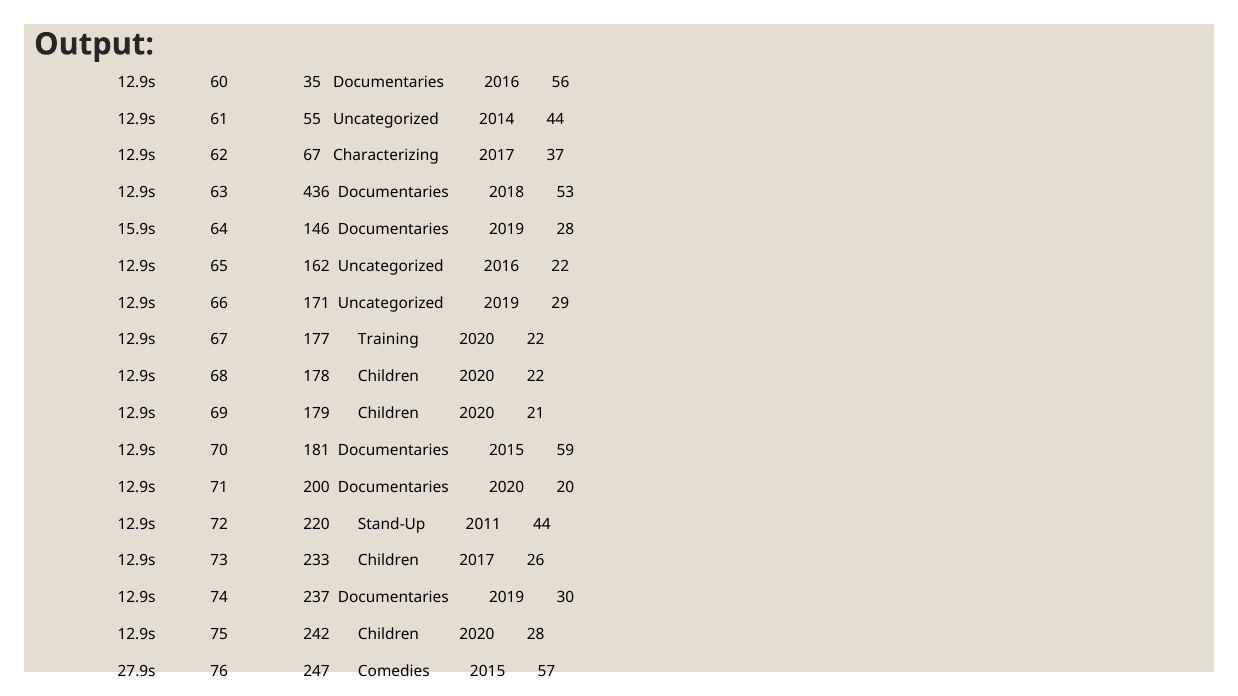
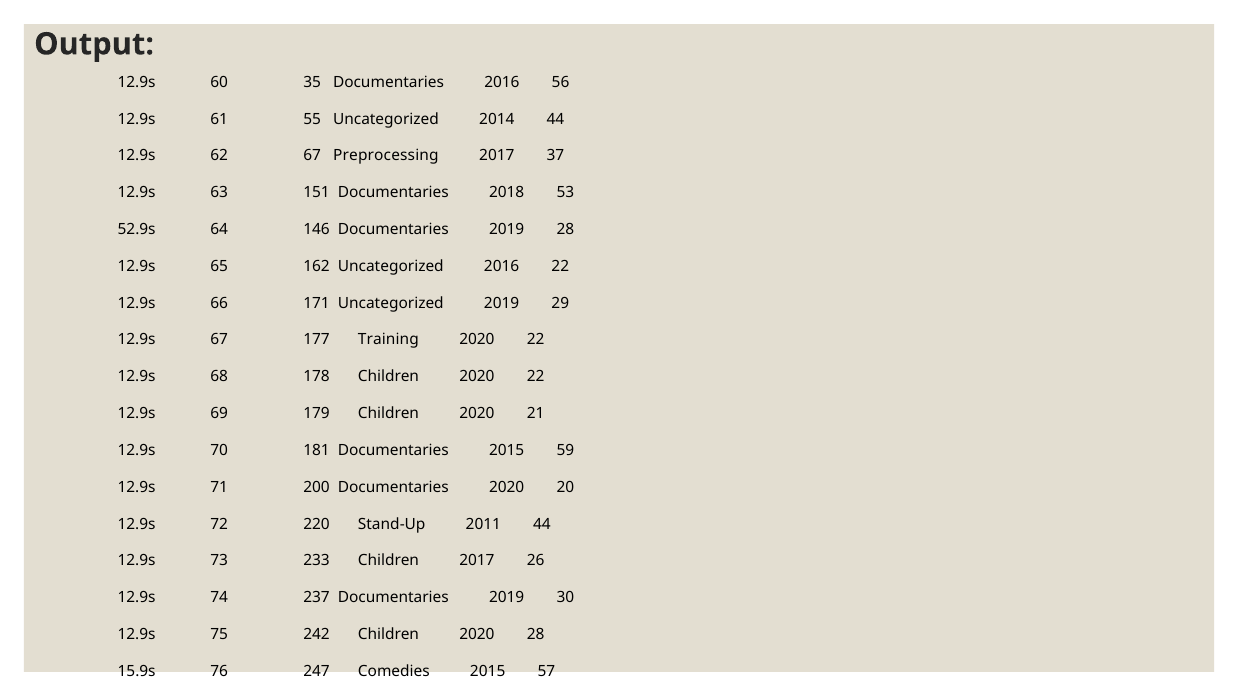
Characterizing: Characterizing -> Preprocessing
436: 436 -> 151
15.9s: 15.9s -> 52.9s
27.9s: 27.9s -> 15.9s
